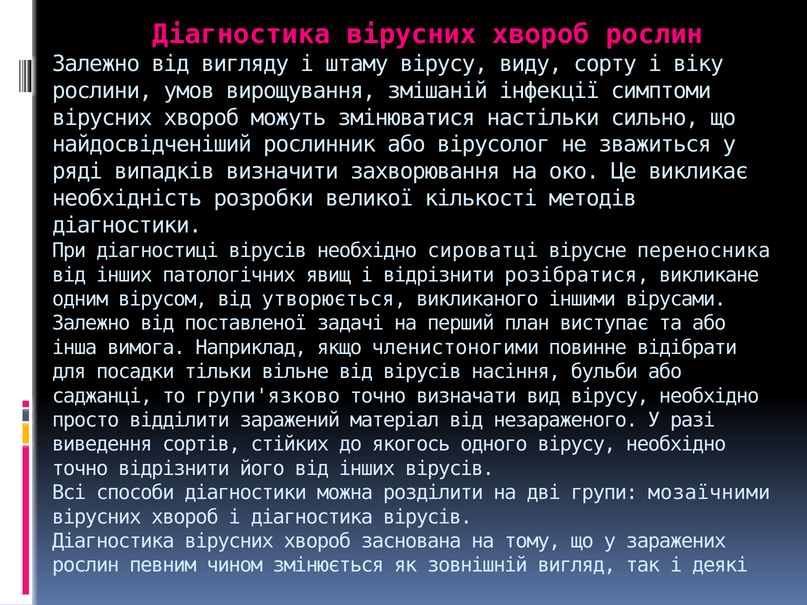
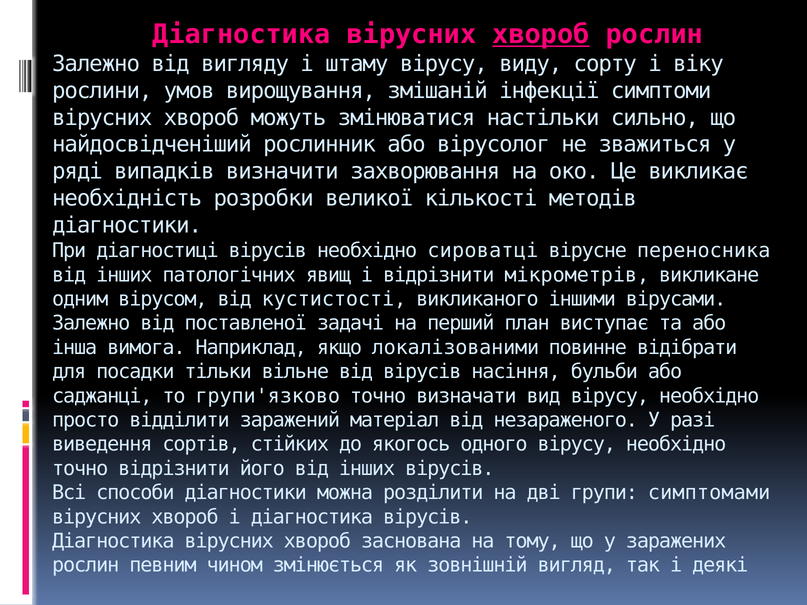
хвороб at (541, 35) underline: none -> present
розібратися: розібратися -> мікрометрів
утворюється: утворюється -> кустистості
членистоногими: членистоногими -> локалізованими
мозаїчними: мозаїчними -> симптомами
